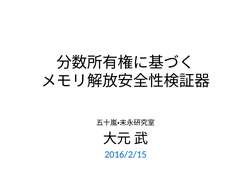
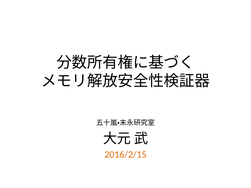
2016/2/15 colour: blue -> orange
